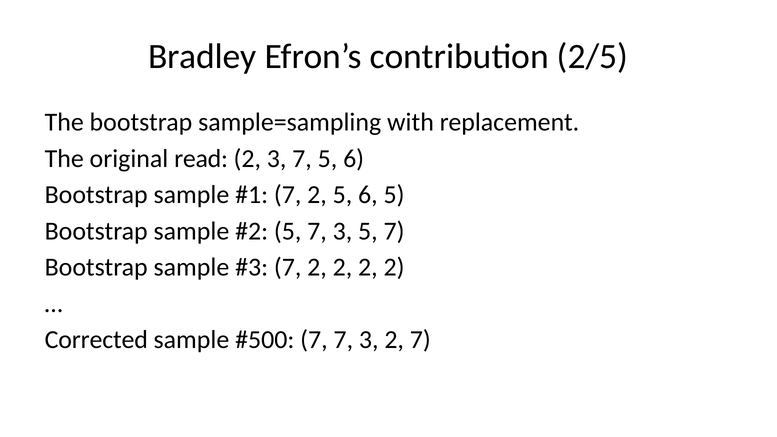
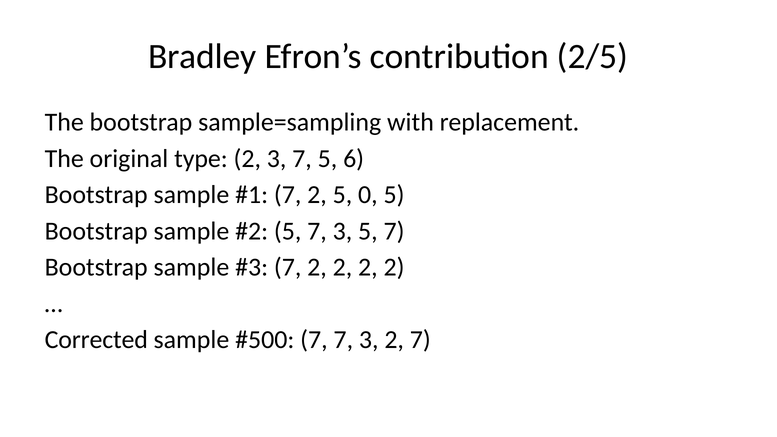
read: read -> type
2 5 6: 6 -> 0
